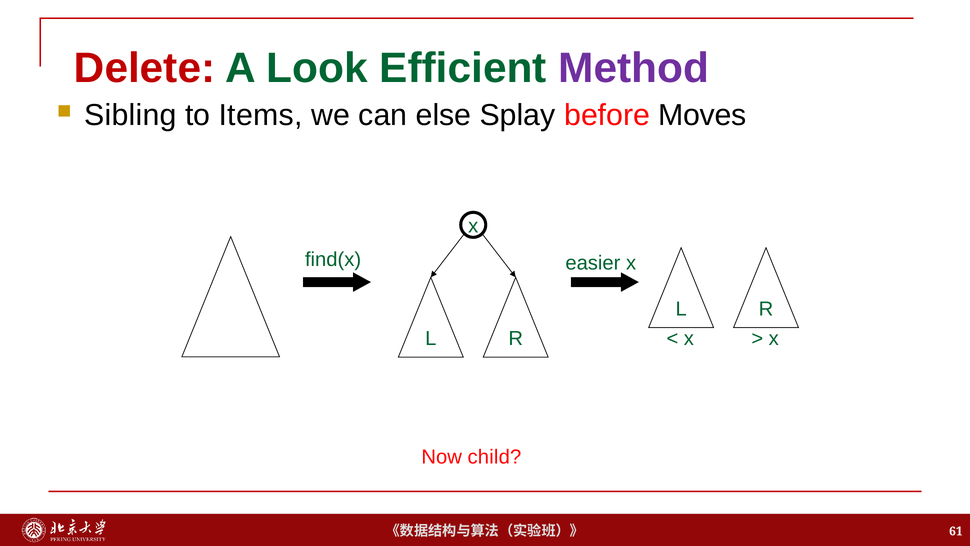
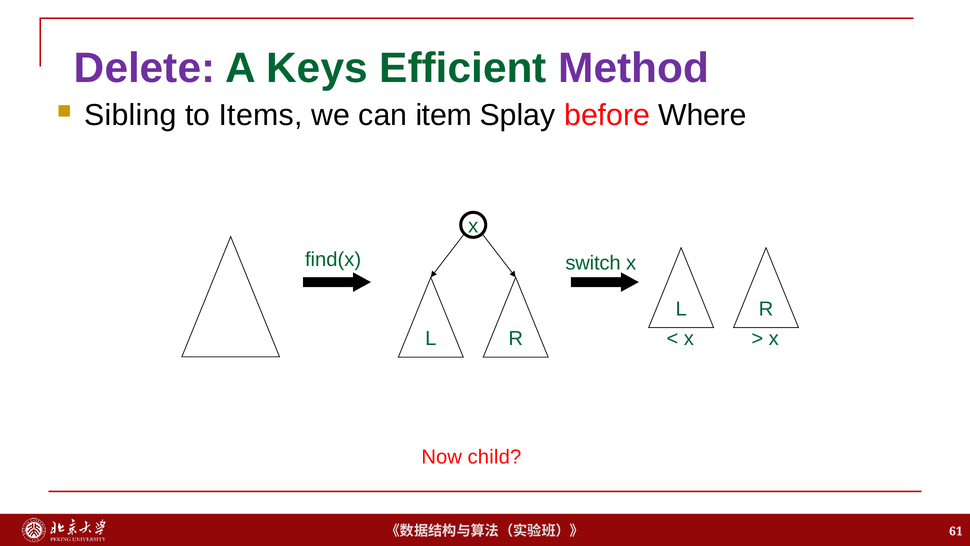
Delete colour: red -> purple
Look: Look -> Keys
else: else -> item
Moves: Moves -> Where
easier: easier -> switch
